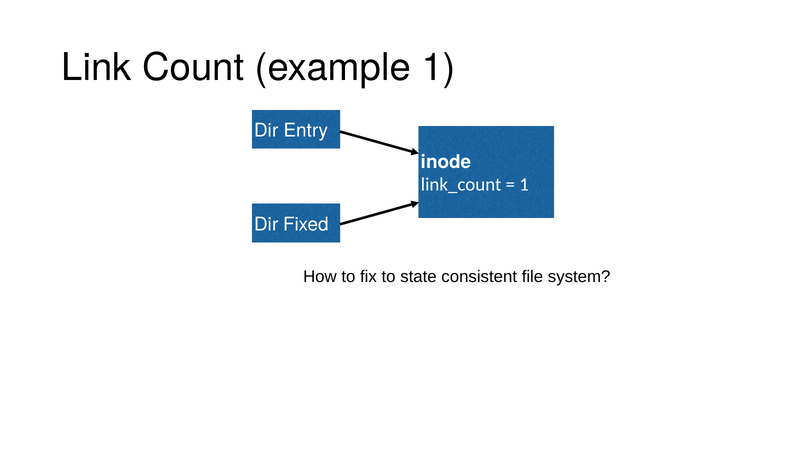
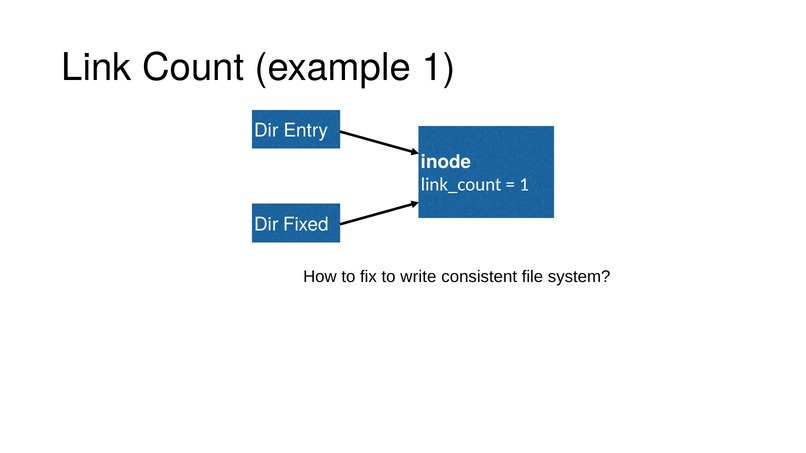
state: state -> write
